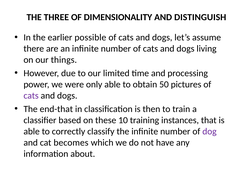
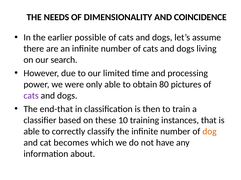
THREE: THREE -> NEEDS
DISTINGUISH: DISTINGUISH -> COINCIDENCE
things: things -> search
50: 50 -> 80
dog colour: purple -> orange
